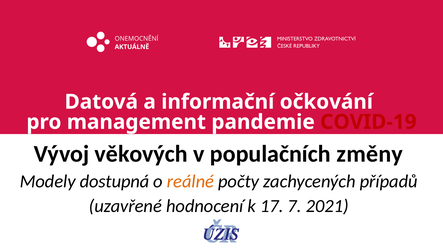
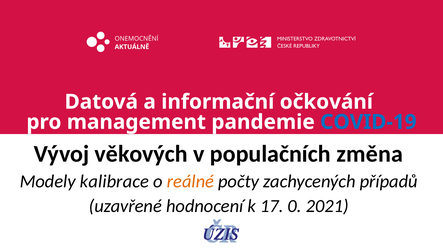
COVID-19 colour: red -> blue
změny: změny -> změna
dostupná: dostupná -> kalibrace
7: 7 -> 0
